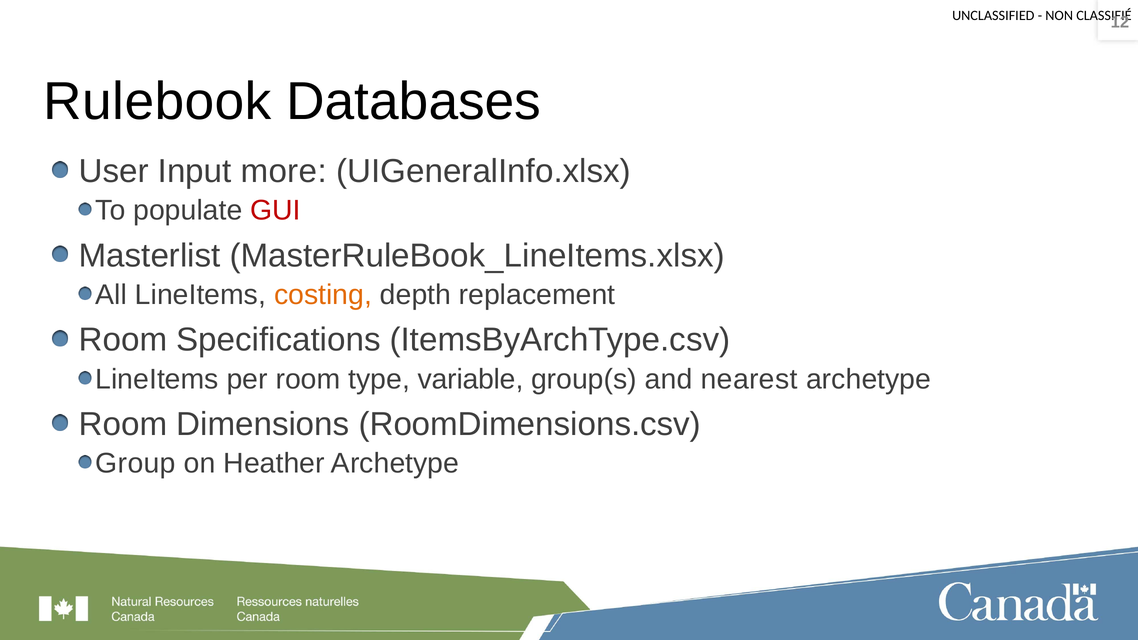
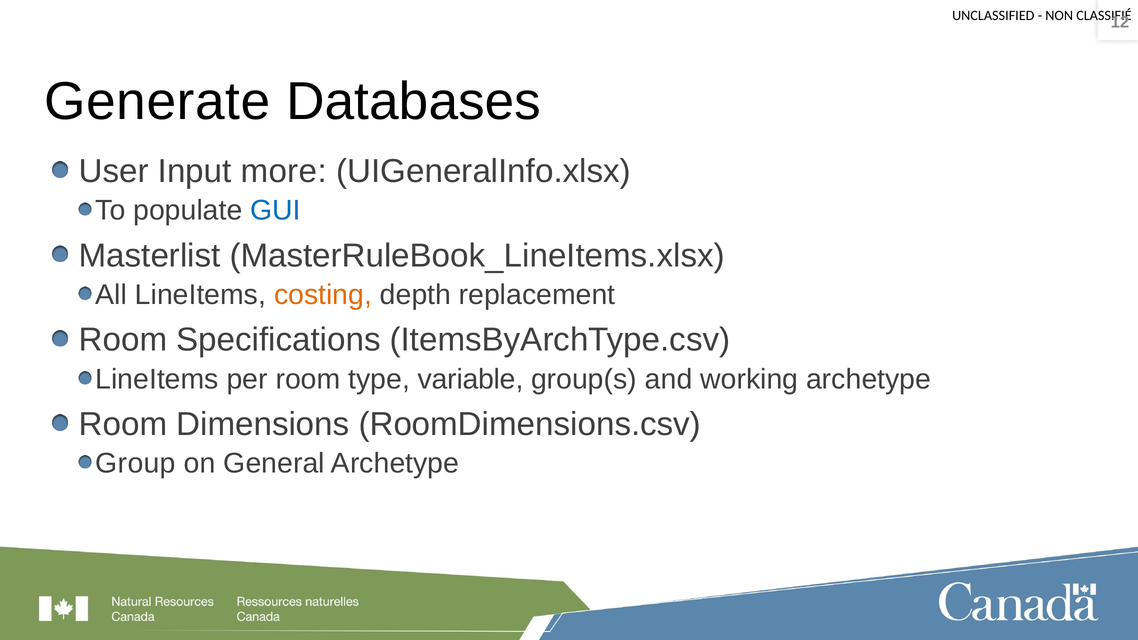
Rulebook: Rulebook -> Generate
GUI colour: red -> blue
nearest: nearest -> working
Heather: Heather -> General
